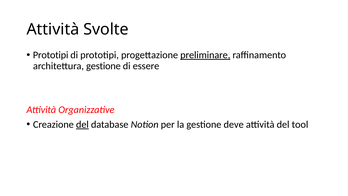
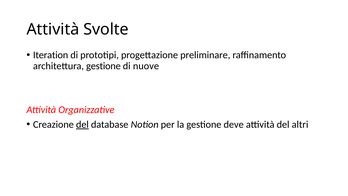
Prototipi at (51, 55): Prototipi -> Iteration
preliminare underline: present -> none
essere: essere -> nuove
tool: tool -> altri
